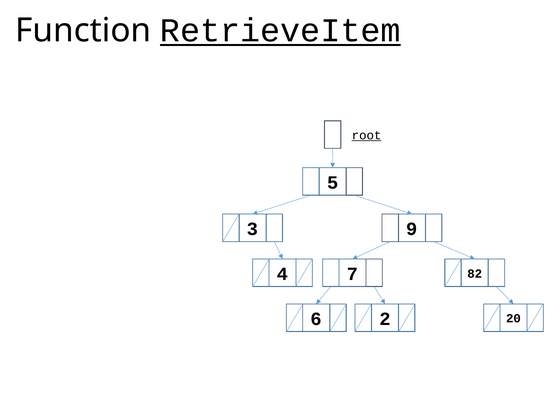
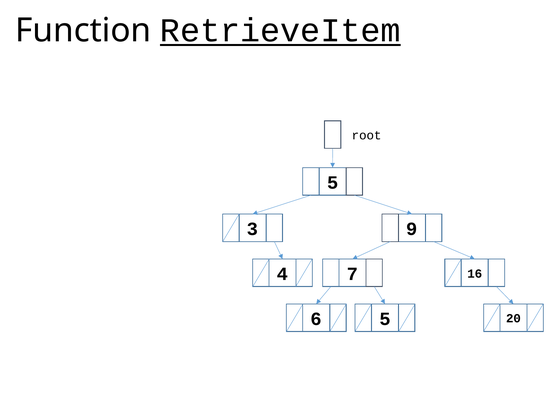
root underline: present -> none
82: 82 -> 16
6 2: 2 -> 5
